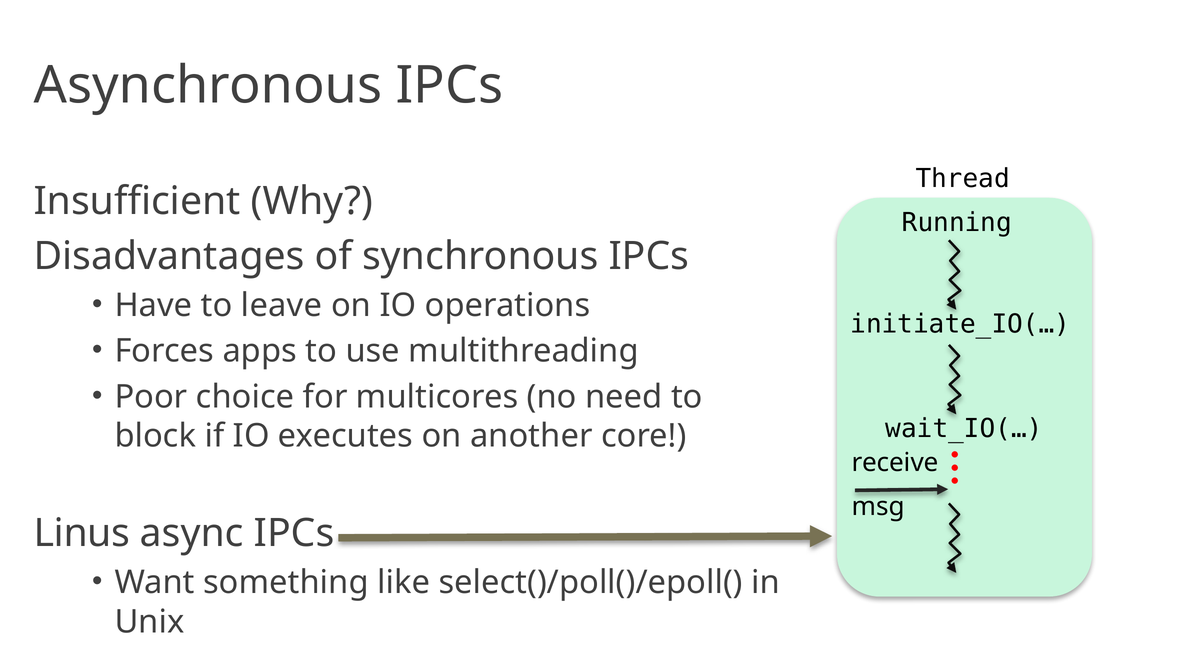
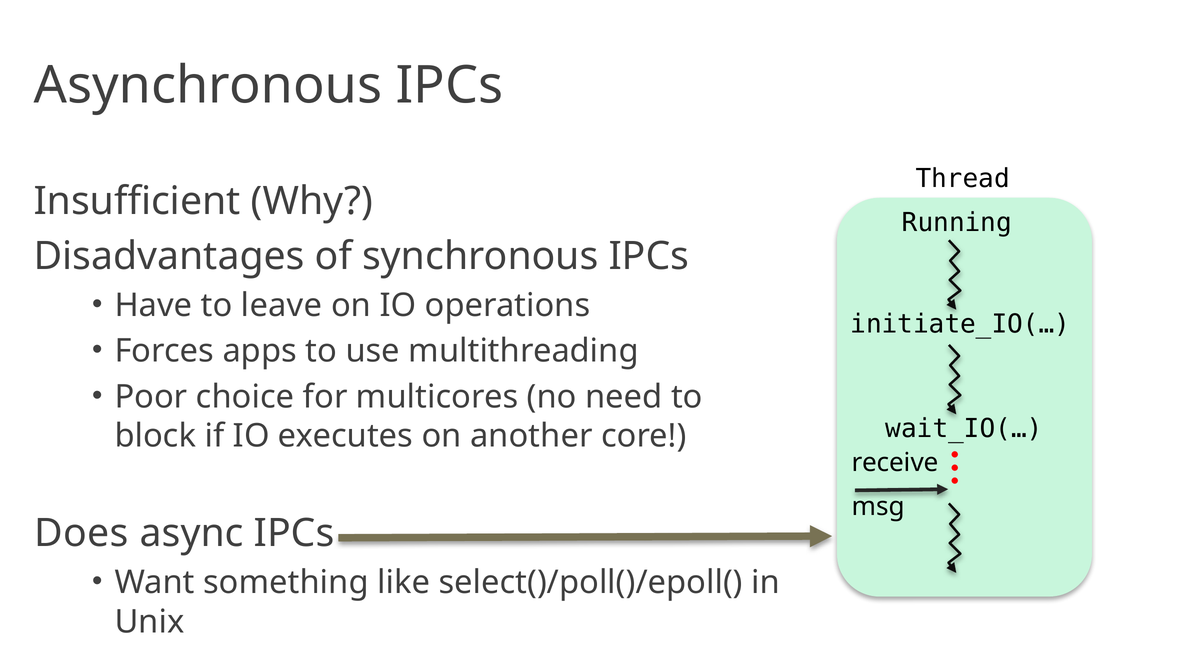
Linus: Linus -> Does
